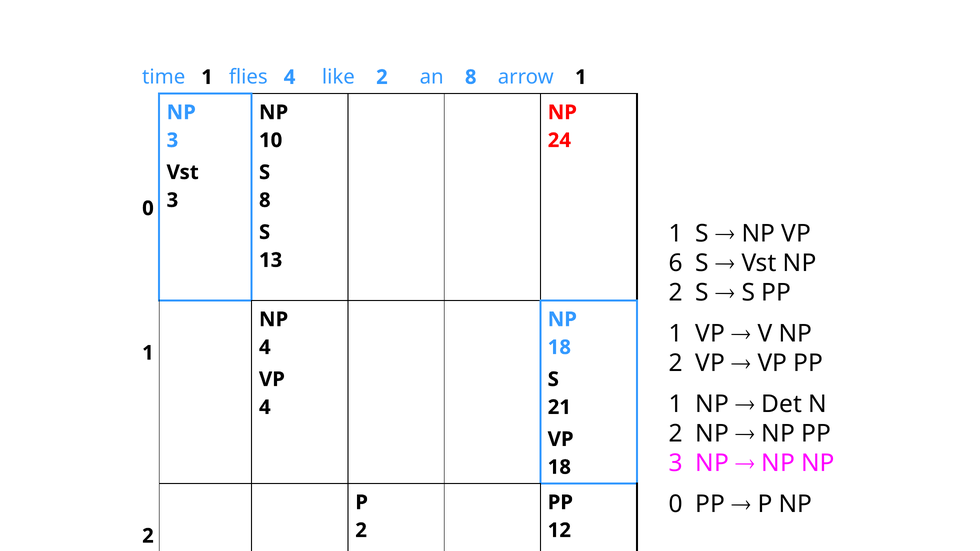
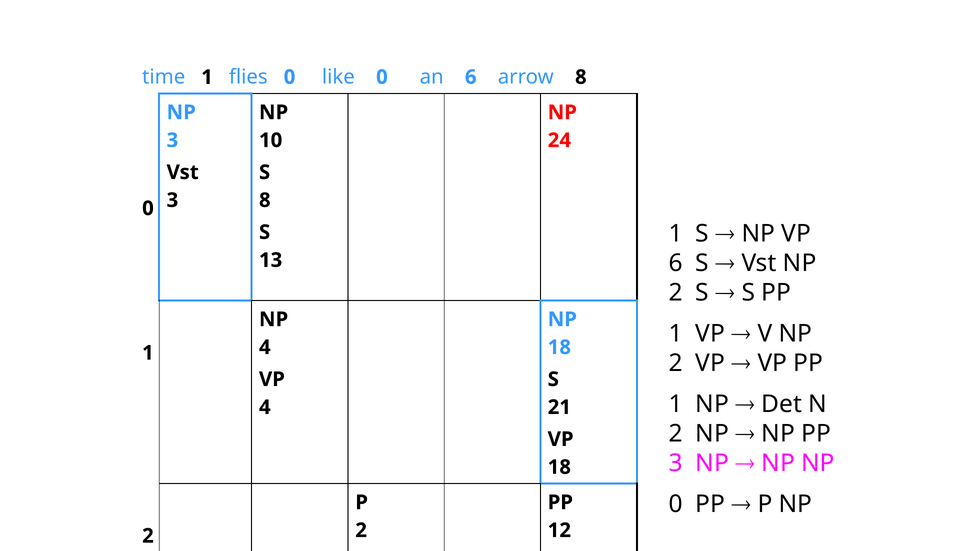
flies 4: 4 -> 0
like 2: 2 -> 0
an 8: 8 -> 6
arrow 1: 1 -> 8
